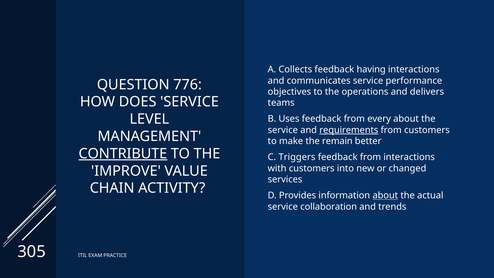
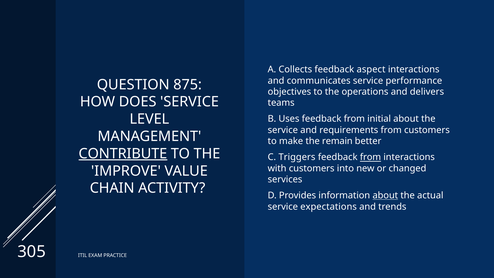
having: having -> aspect
776: 776 -> 875
every: every -> initial
requirements underline: present -> none
from at (371, 157) underline: none -> present
collaboration: collaboration -> expectations
